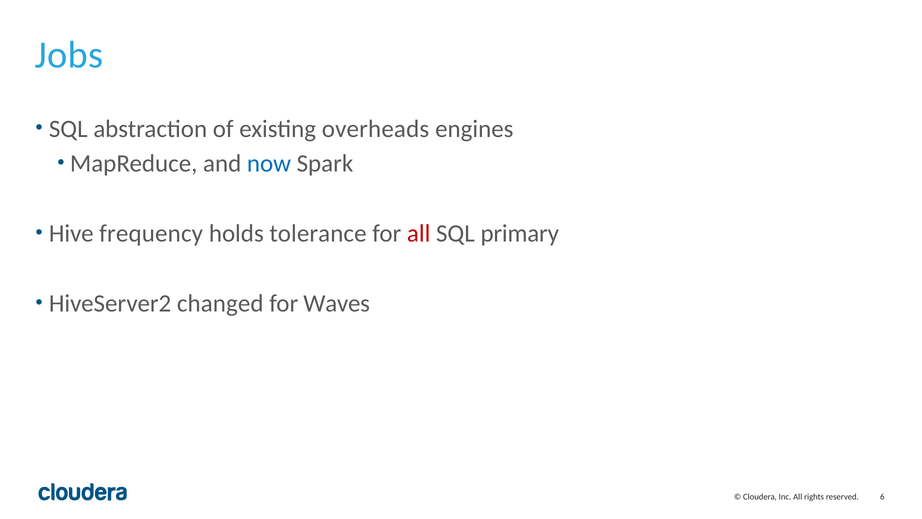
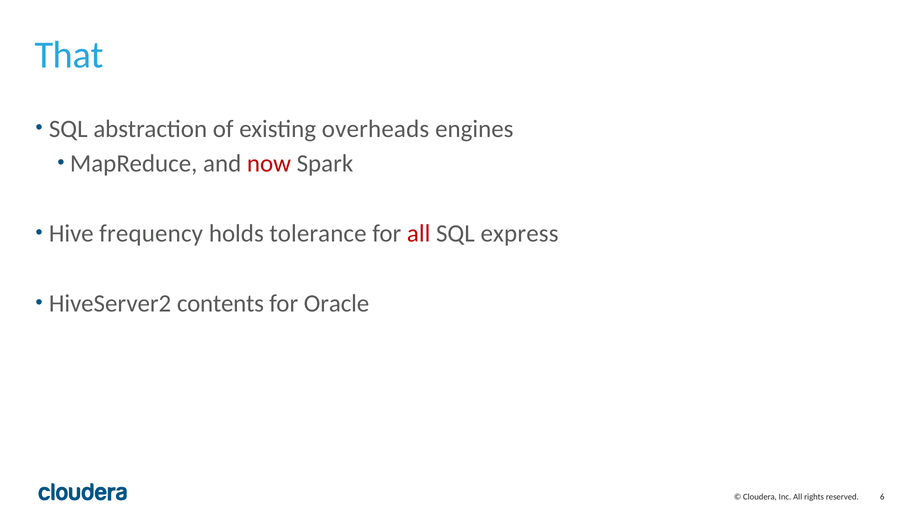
Jobs: Jobs -> That
now colour: blue -> red
primary: primary -> express
changed: changed -> contents
Waves: Waves -> Oracle
